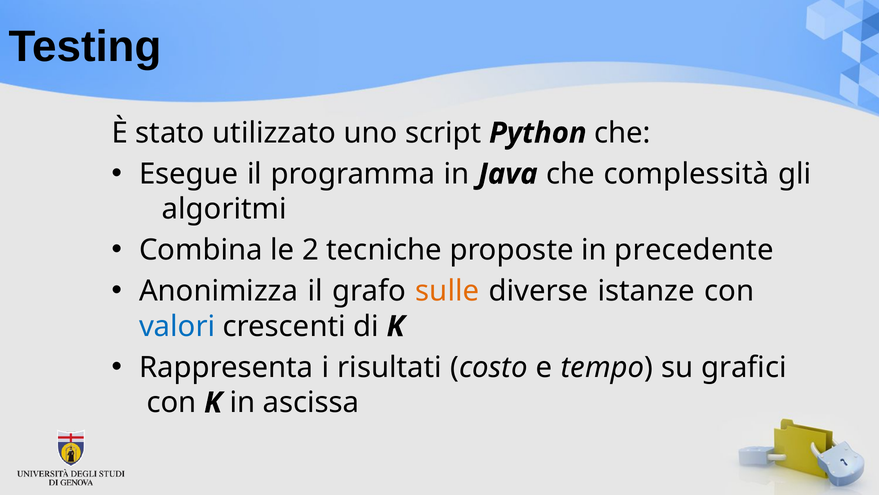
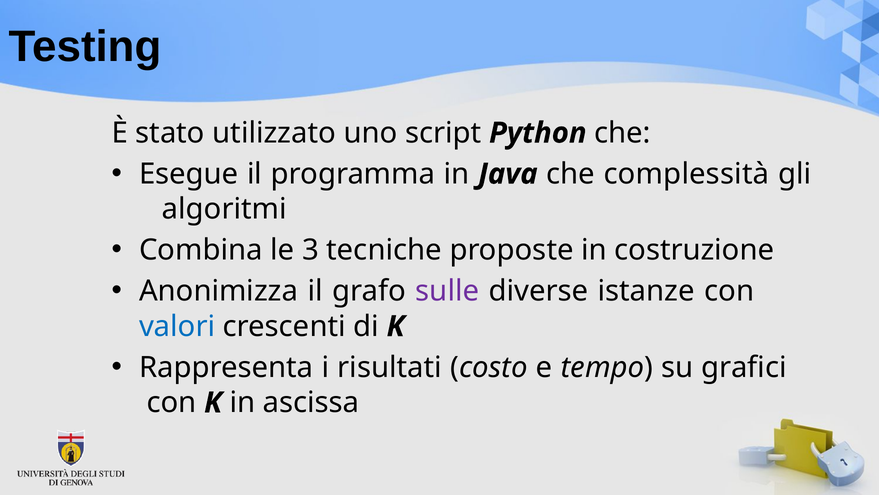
2: 2 -> 3
precedente: precedente -> costruzione
sulle colour: orange -> purple
